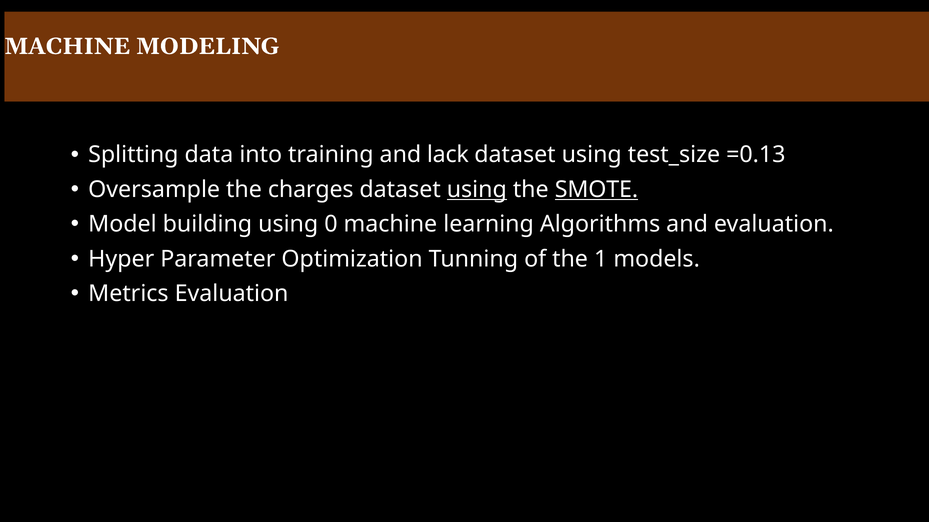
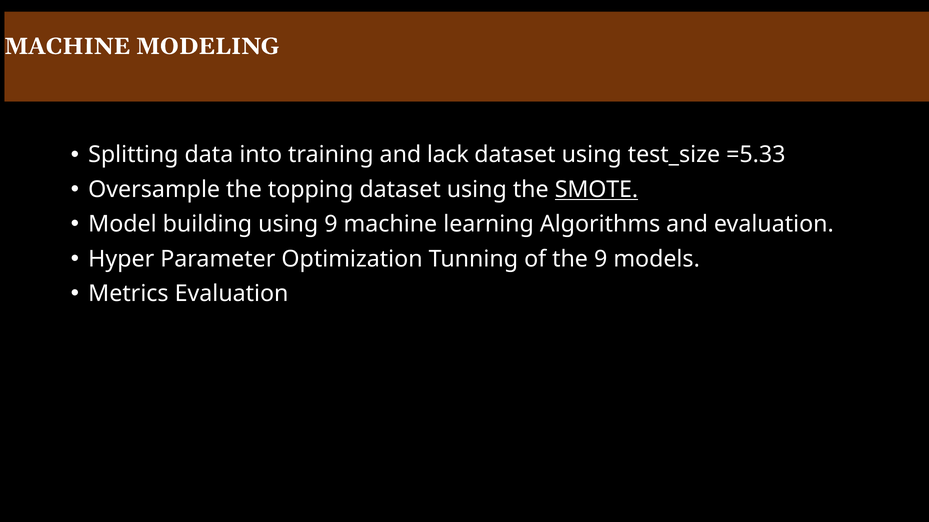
=0.13: =0.13 -> =5.33
charges: charges -> topping
using at (477, 190) underline: present -> none
using 0: 0 -> 9
the 1: 1 -> 9
